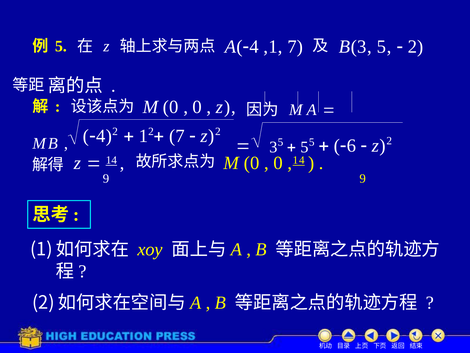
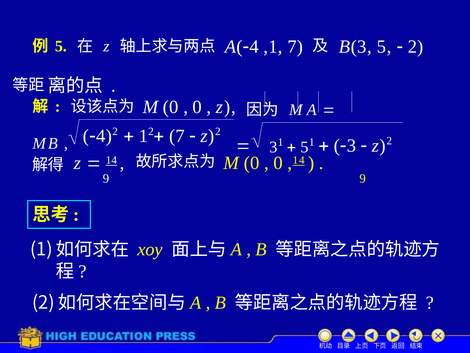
5 at (281, 142): 5 -> 1
5 5: 5 -> 1
6 at (351, 145): 6 -> 3
